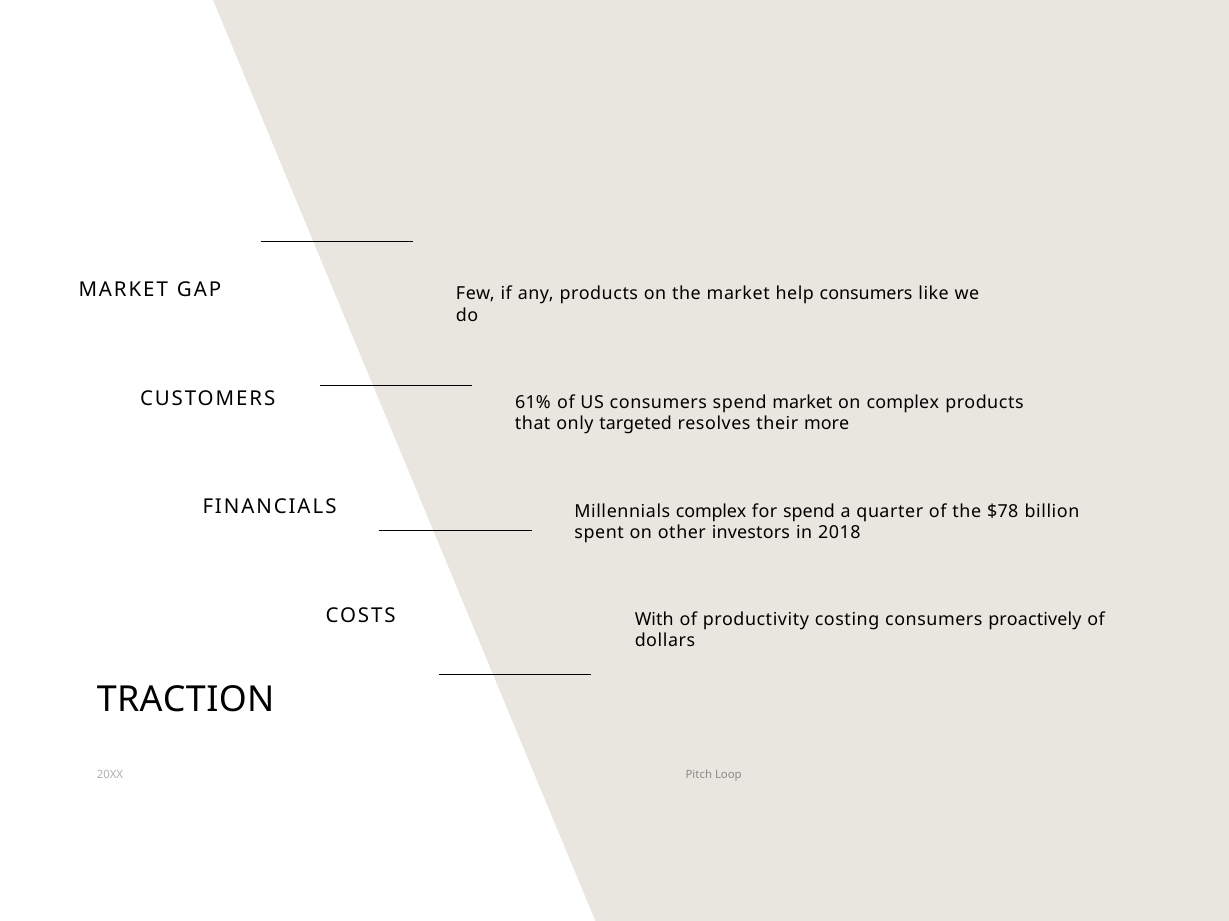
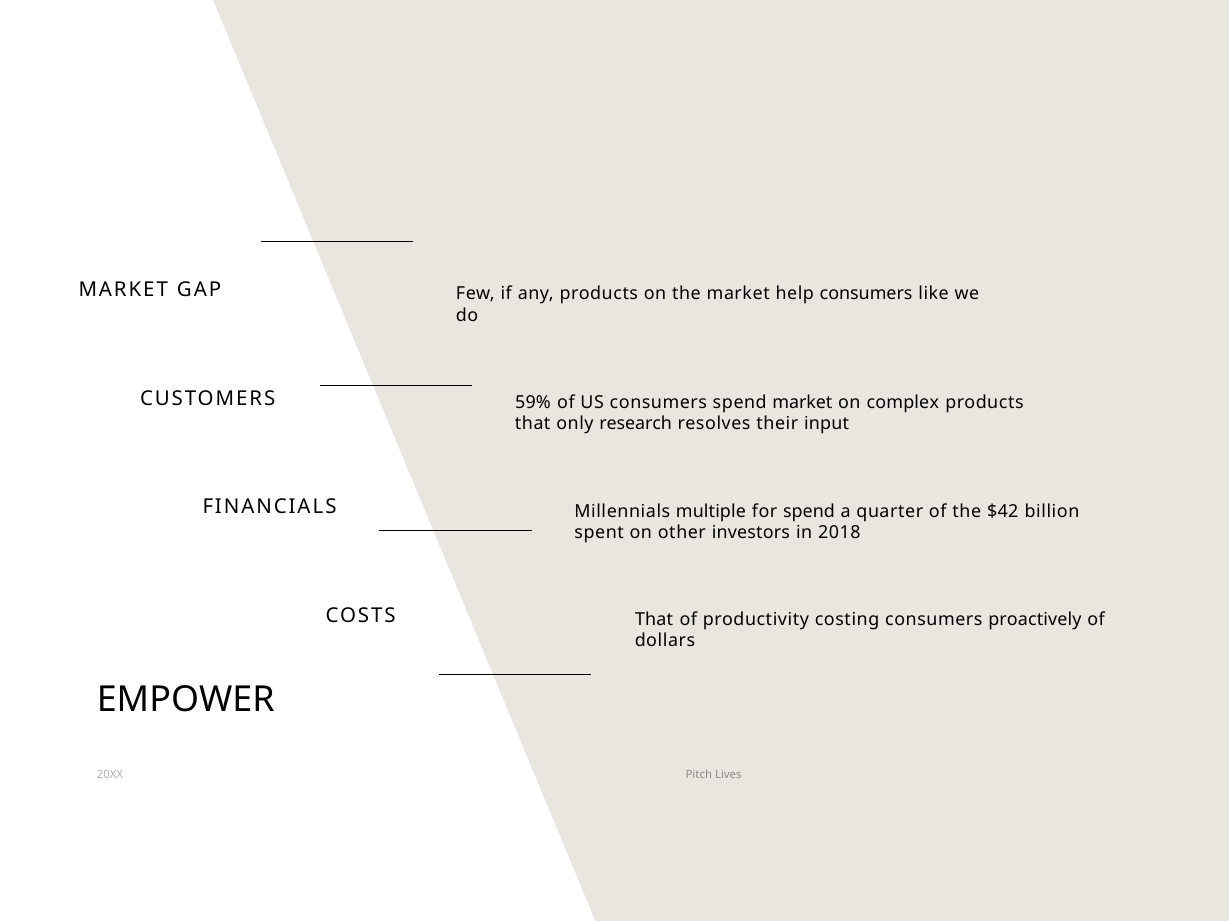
61%: 61% -> 59%
targeted: targeted -> research
more: more -> input
Millennials complex: complex -> multiple
$78: $78 -> $42
With at (654, 620): With -> That
TRACTION: TRACTION -> EMPOWER
Loop: Loop -> Lives
